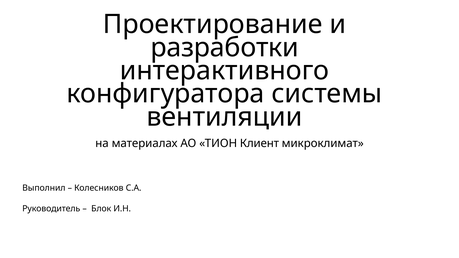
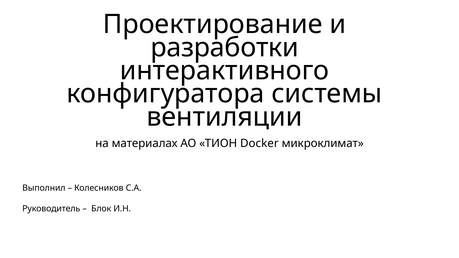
Клиент: Клиент -> Docker
